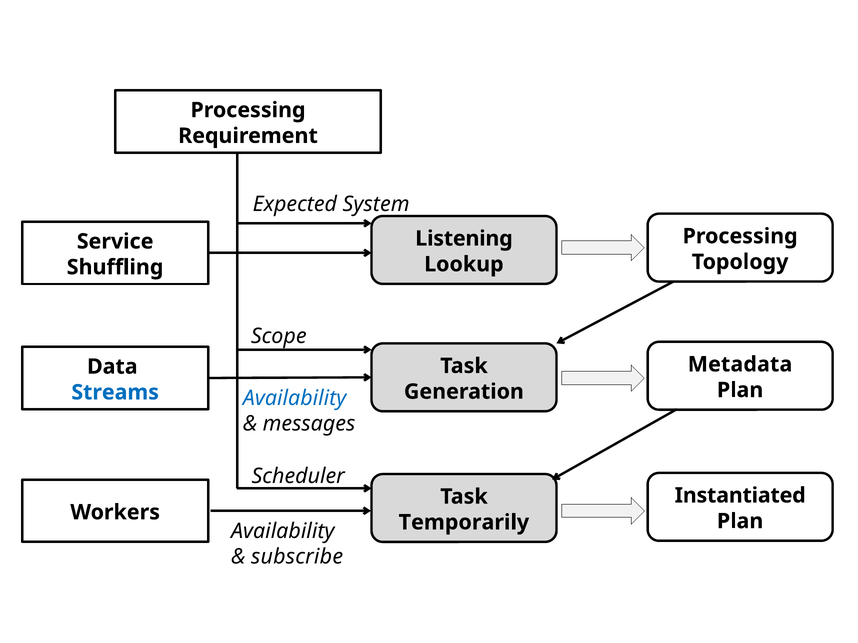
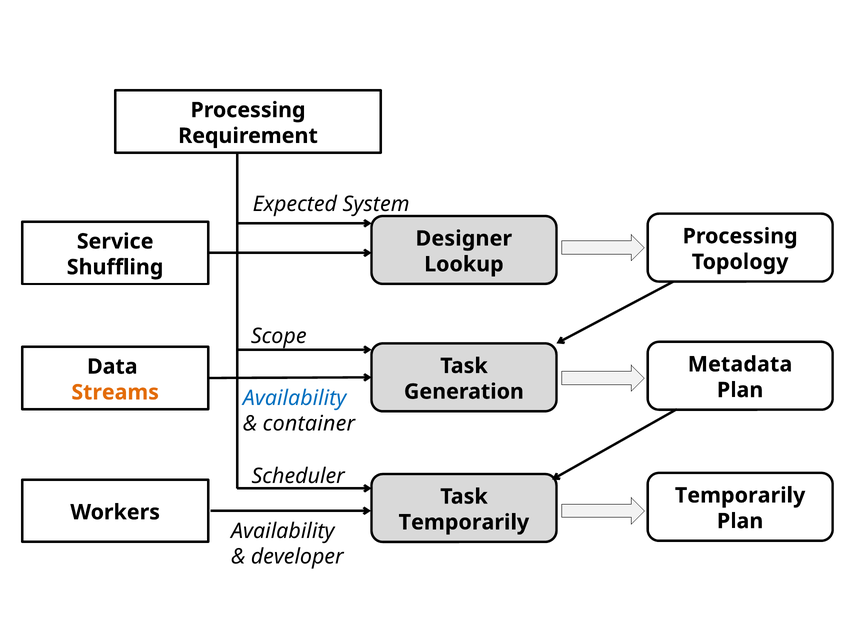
Listening: Listening -> Designer
Streams colour: blue -> orange
messages: messages -> container
Instantiated at (740, 496): Instantiated -> Temporarily
subscribe: subscribe -> developer
